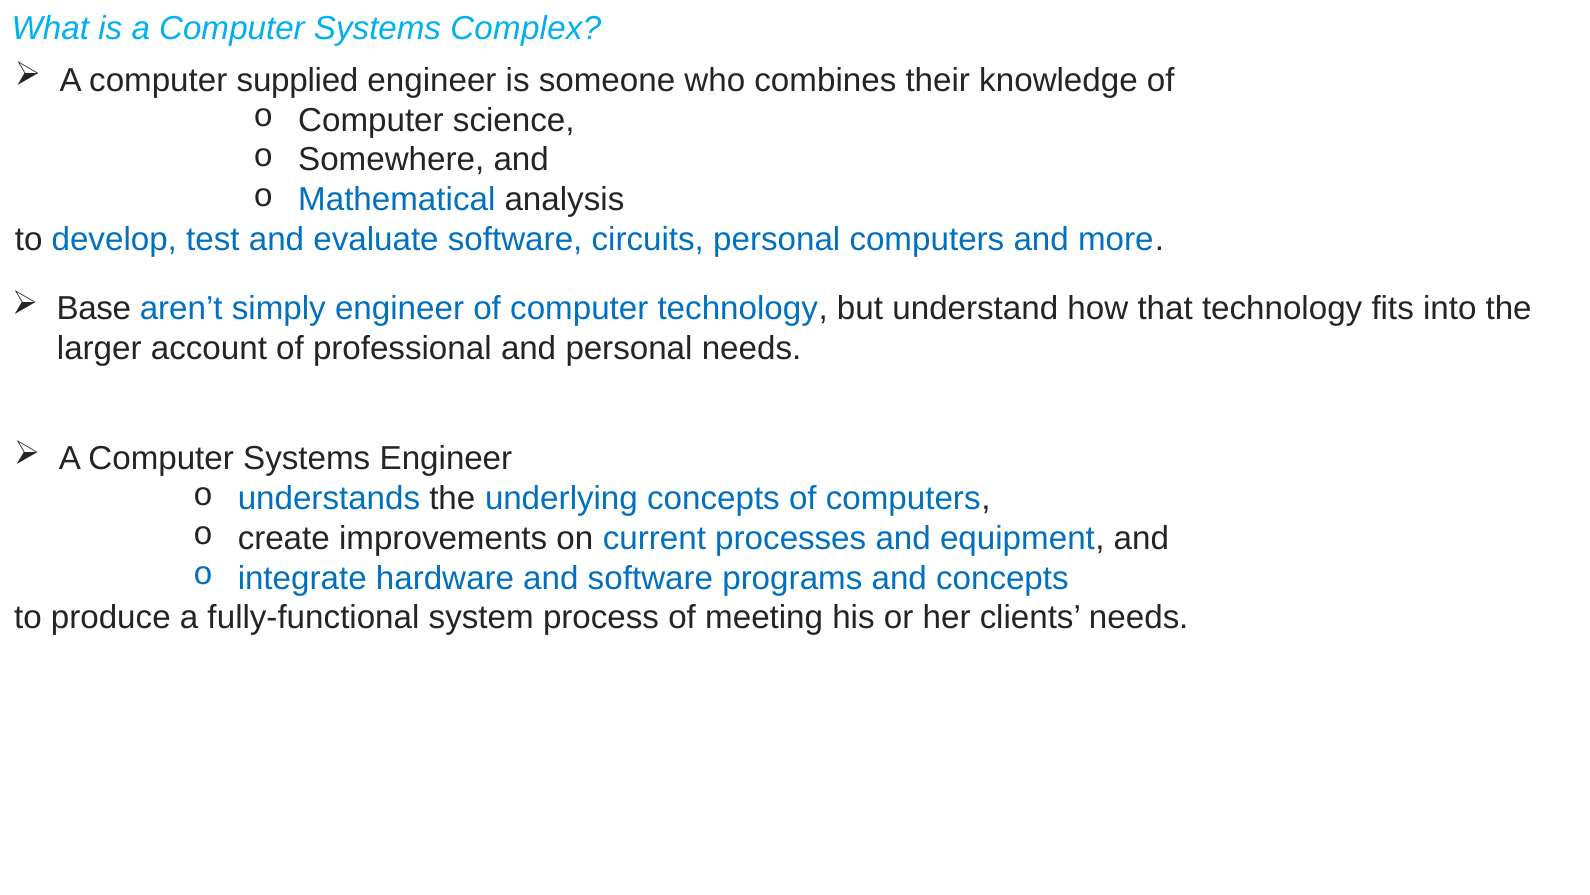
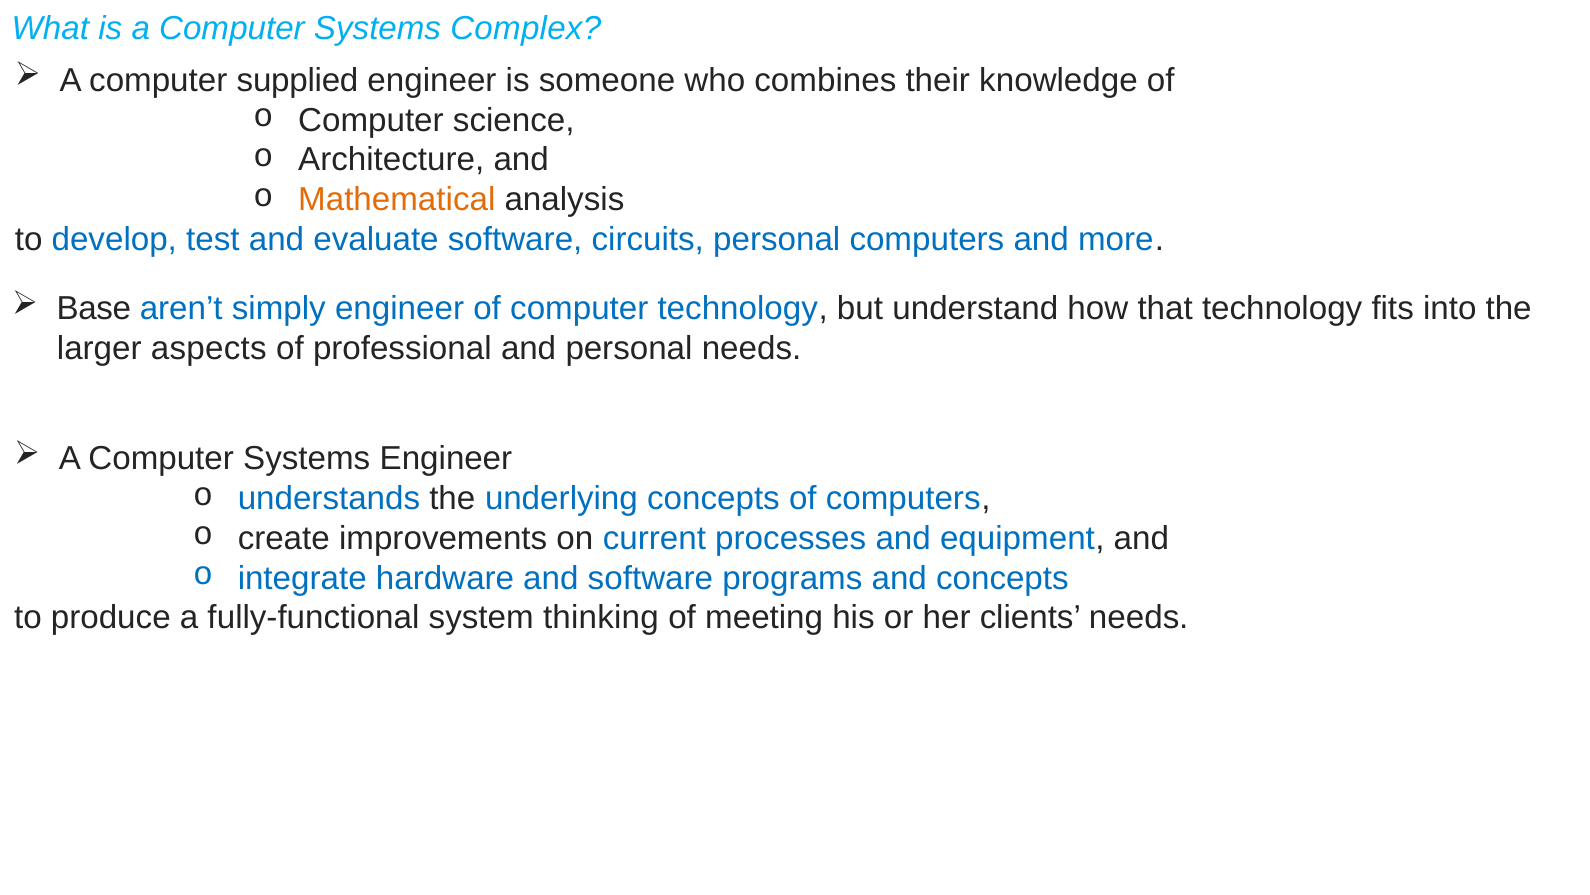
Somewhere: Somewhere -> Architecture
Mathematical colour: blue -> orange
account: account -> aspects
process: process -> thinking
